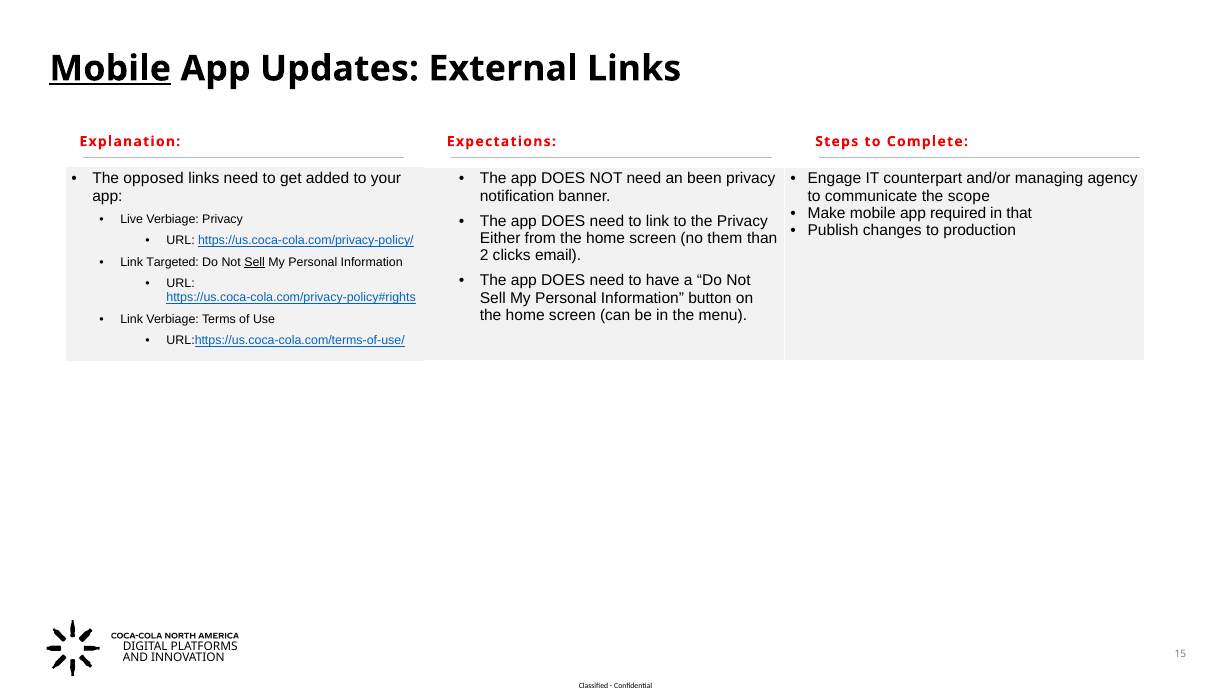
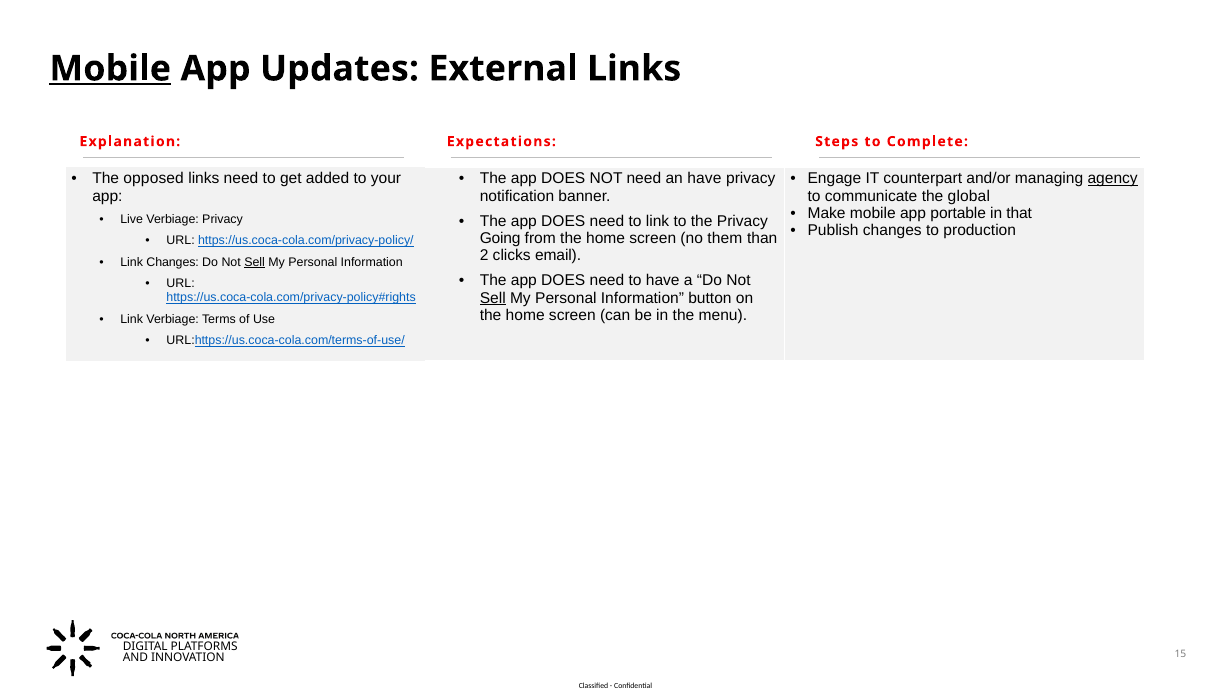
an been: been -> have
agency underline: none -> present
scope: scope -> global
required: required -> portable
Either: Either -> Going
Link Targeted: Targeted -> Changes
Sell at (493, 298) underline: none -> present
